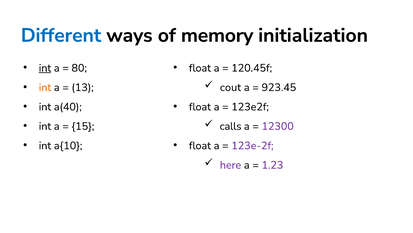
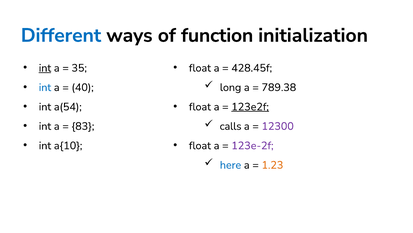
memory: memory -> function
120.45f: 120.45f -> 428.45f
80: 80 -> 35
cout: cout -> long
923.45: 923.45 -> 789.38
int at (45, 87) colour: orange -> blue
13: 13 -> 40
a(40: a(40 -> a(54
123e2f underline: none -> present
15: 15 -> 83
here colour: purple -> blue
1.23 colour: purple -> orange
